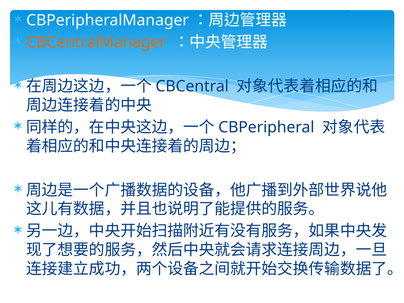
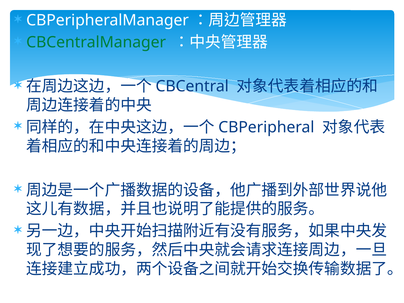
CBCentralManager colour: orange -> green
